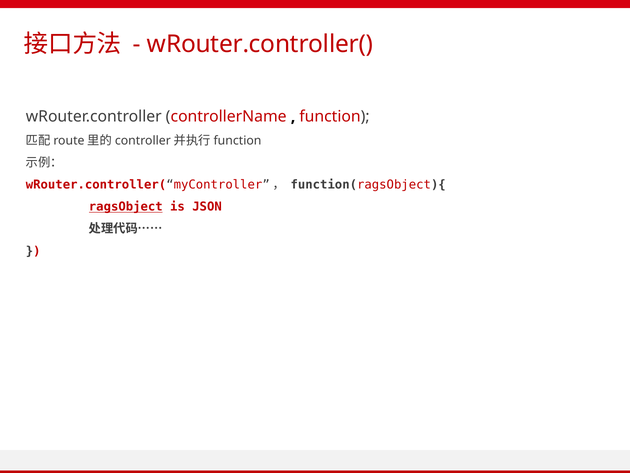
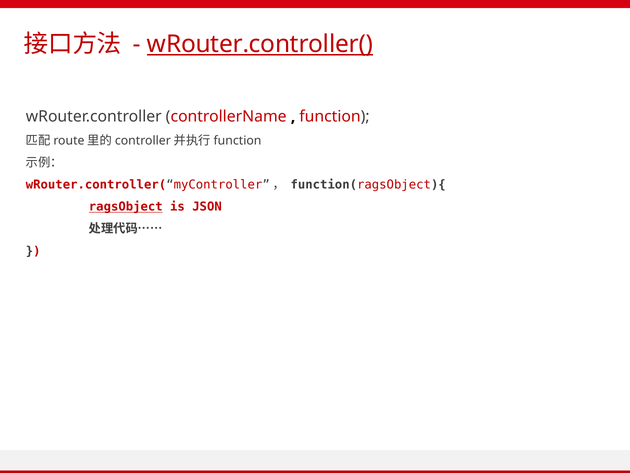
wRouter.controller( underline: none -> present
